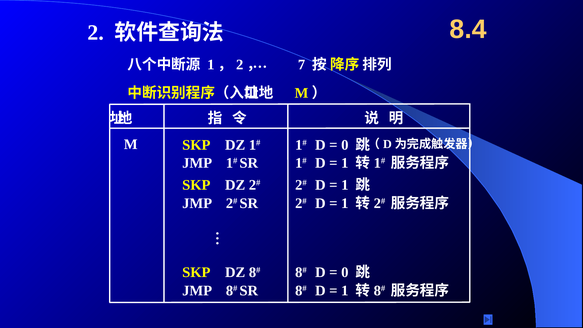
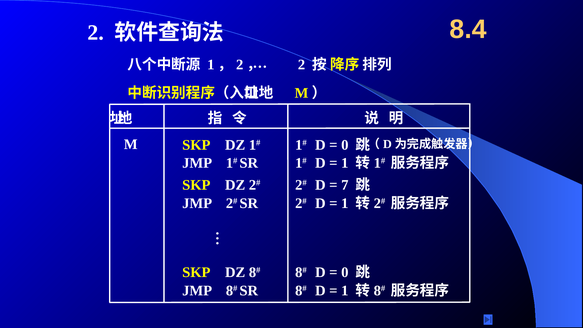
7 at (302, 65): 7 -> 2
1 at (345, 185): 1 -> 7
